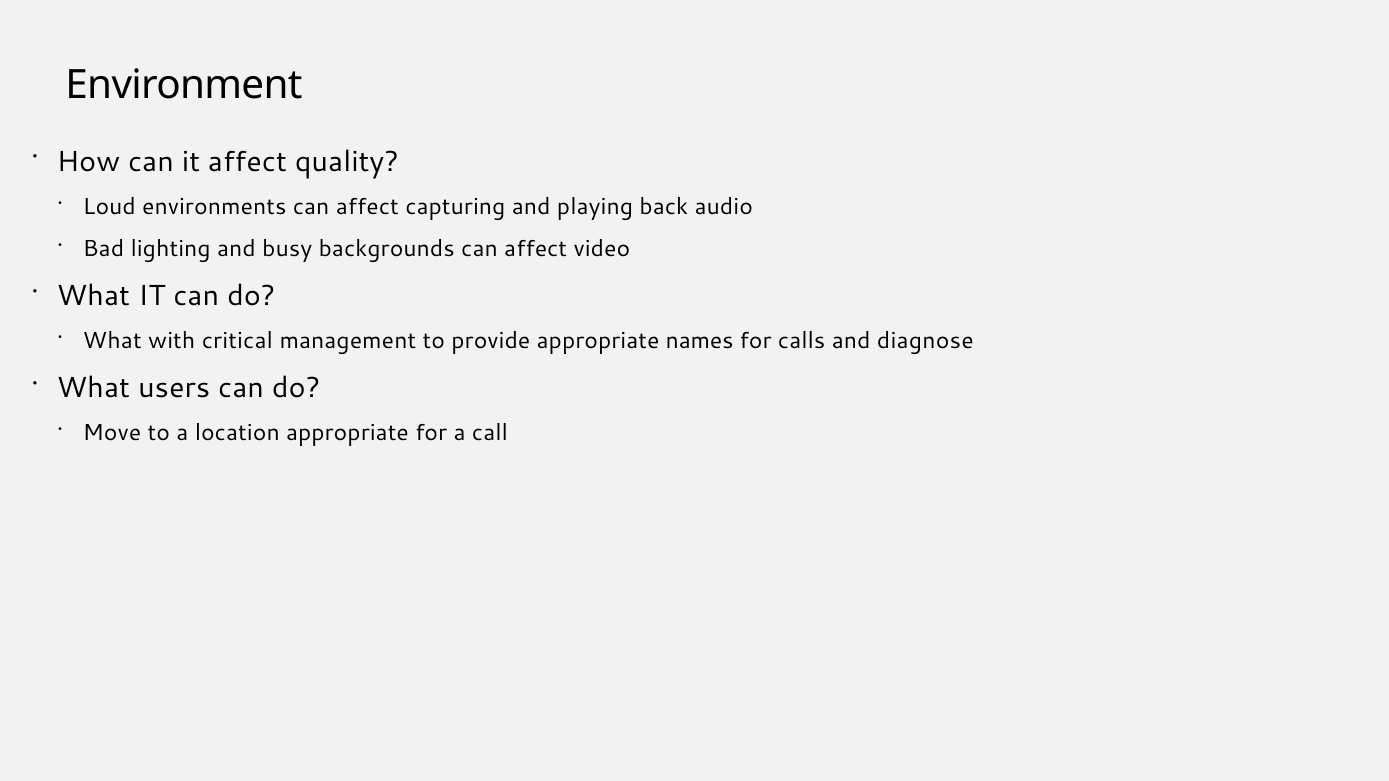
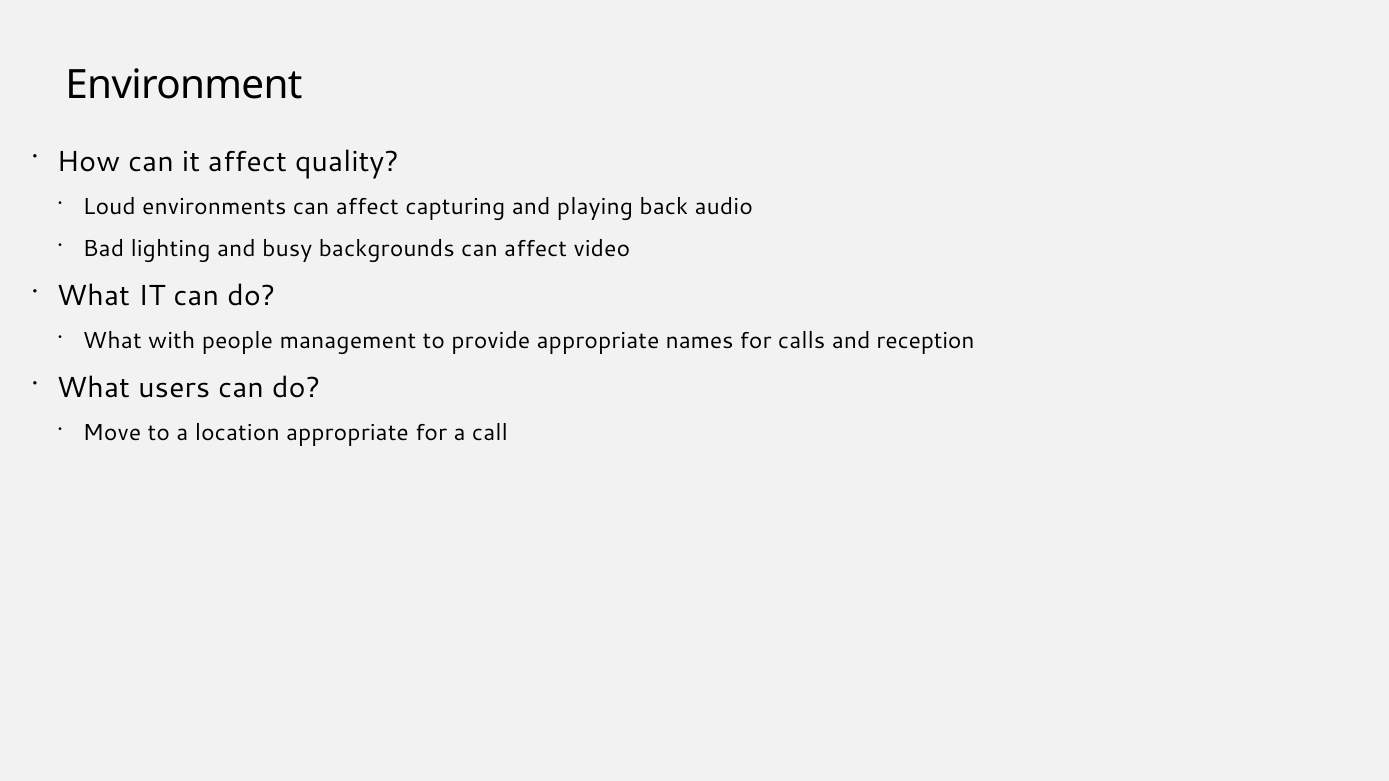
critical: critical -> people
diagnose: diagnose -> reception
